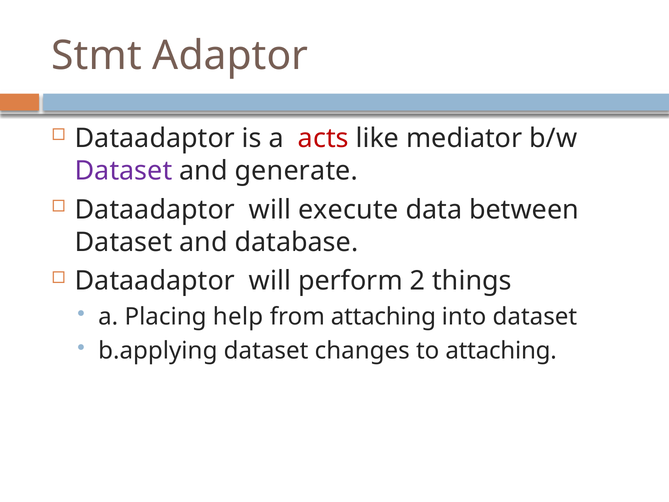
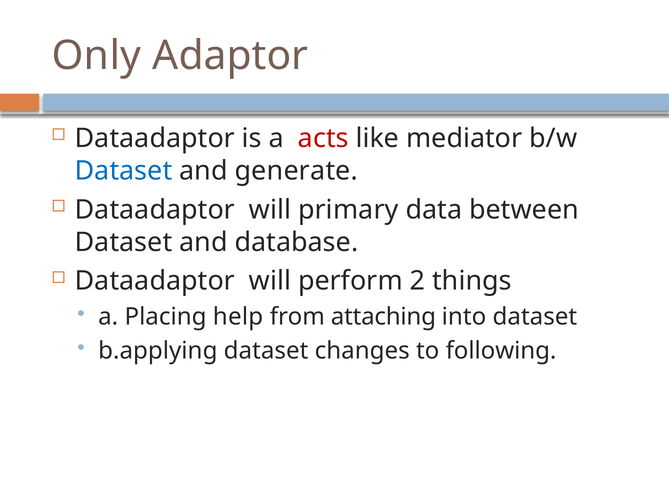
Stmt: Stmt -> Only
Dataset at (124, 171) colour: purple -> blue
execute: execute -> primary
to attaching: attaching -> following
